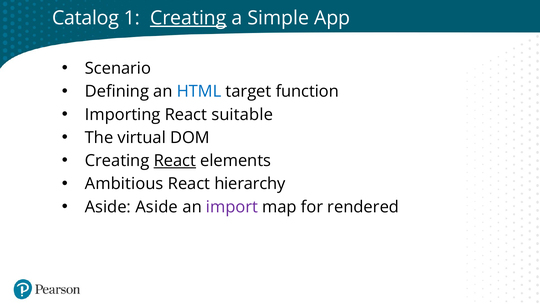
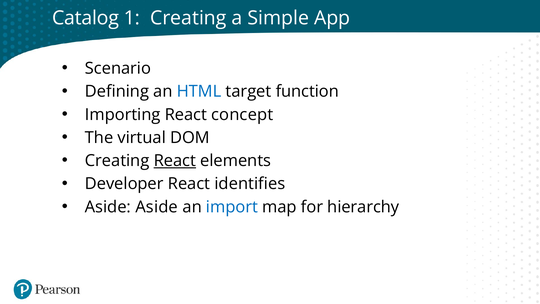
Creating at (188, 18) underline: present -> none
suitable: suitable -> concept
Ambitious: Ambitious -> Developer
hierarchy: hierarchy -> identifies
import colour: purple -> blue
rendered: rendered -> hierarchy
